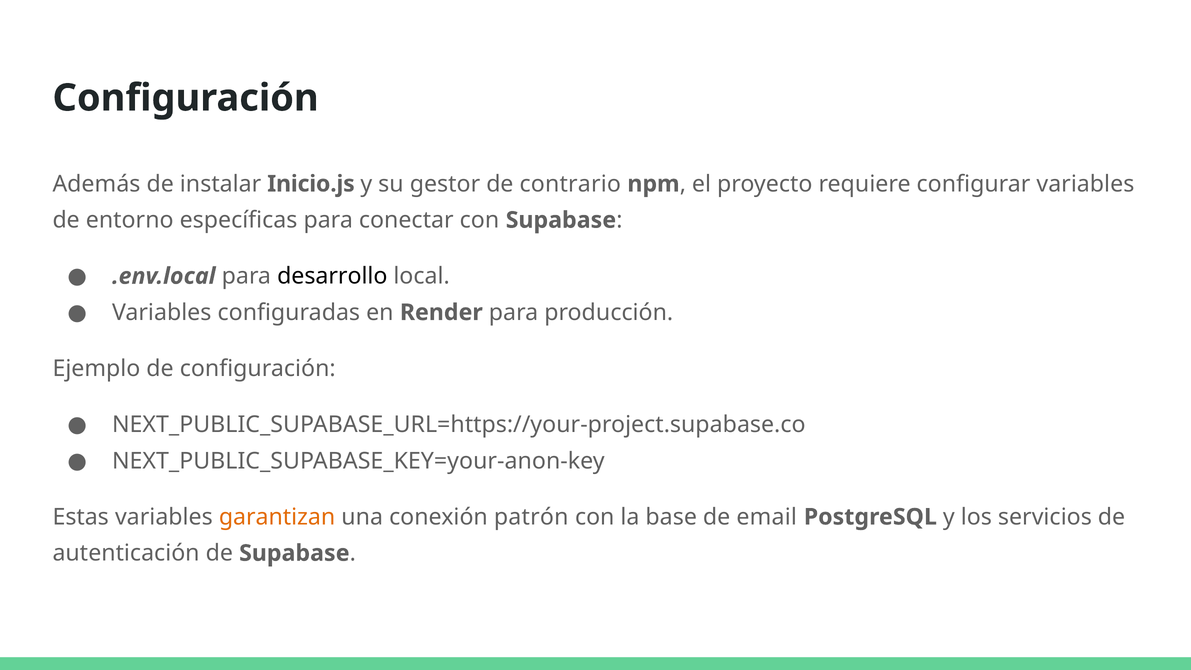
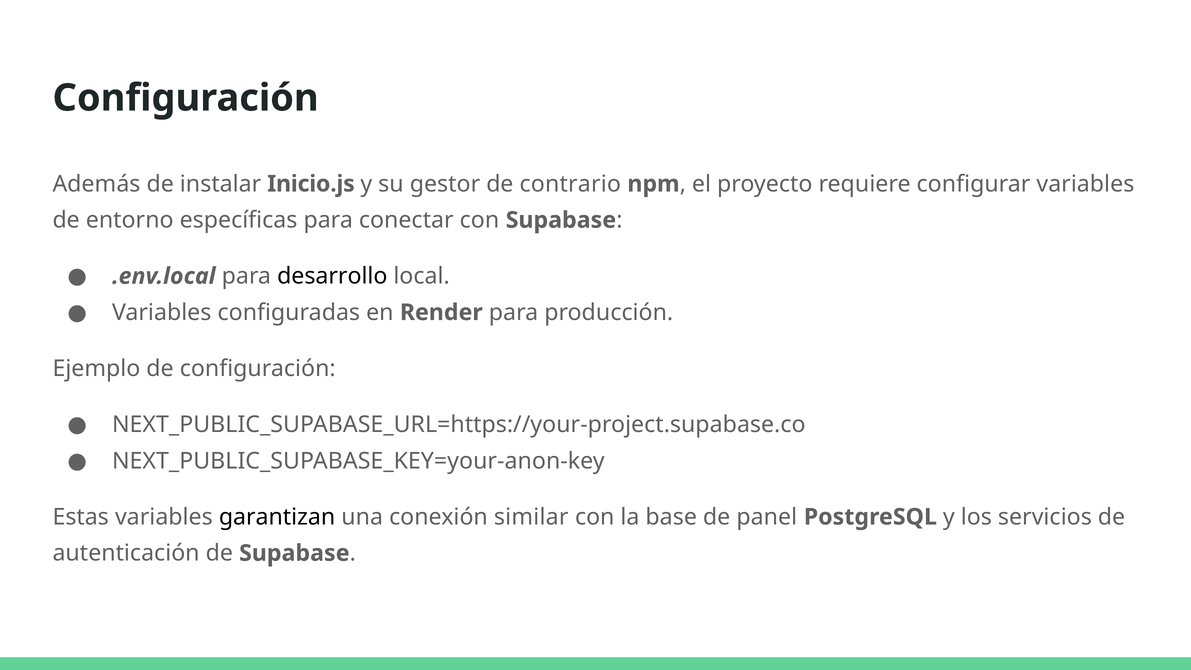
garantizan colour: orange -> black
patrón: patrón -> similar
email: email -> panel
